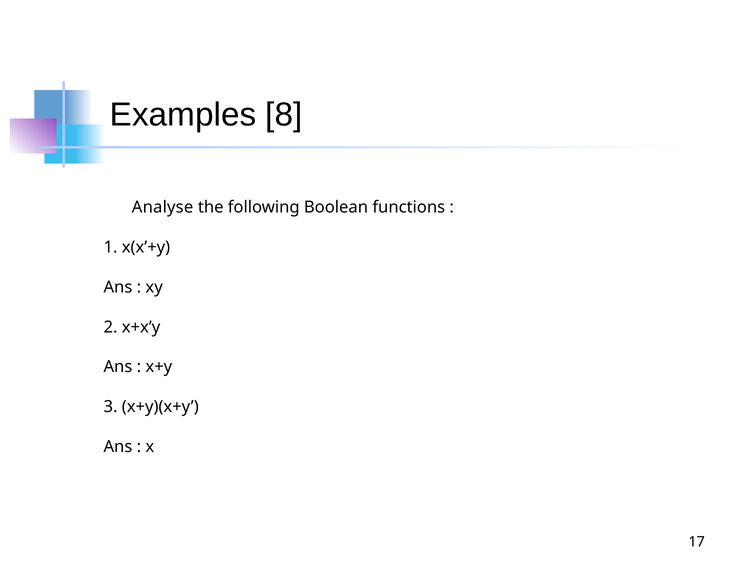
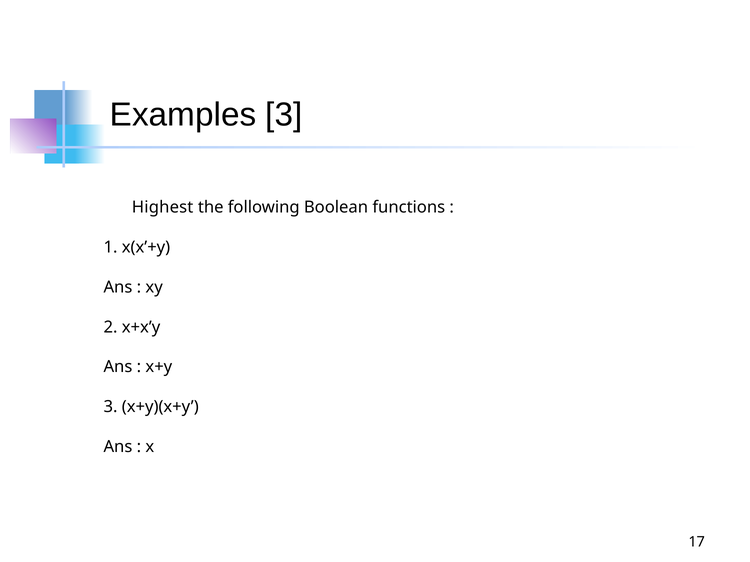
Examples 8: 8 -> 3
Analyse: Analyse -> Highest
